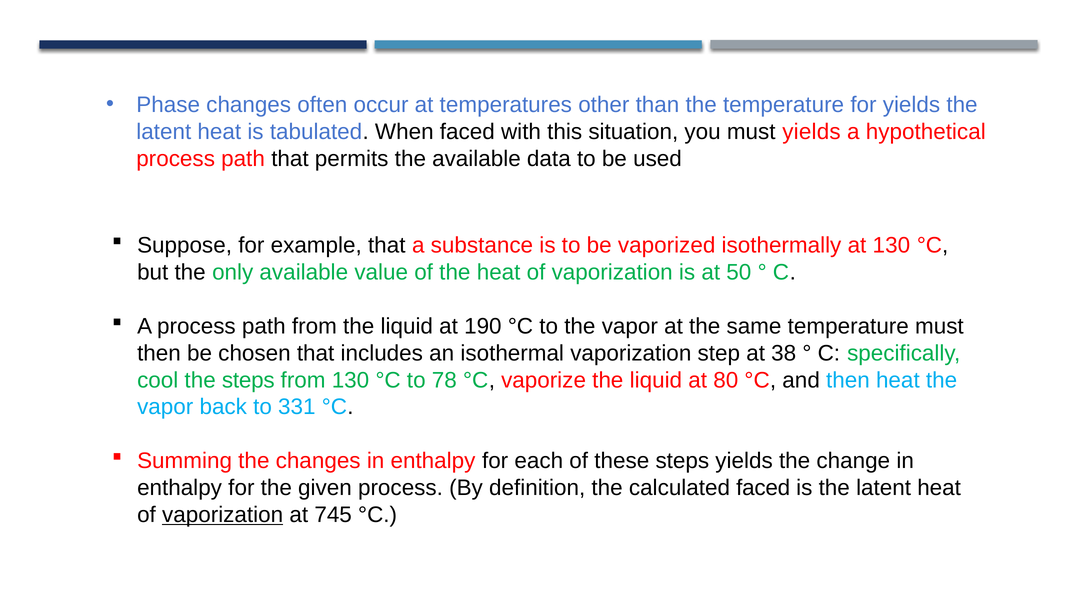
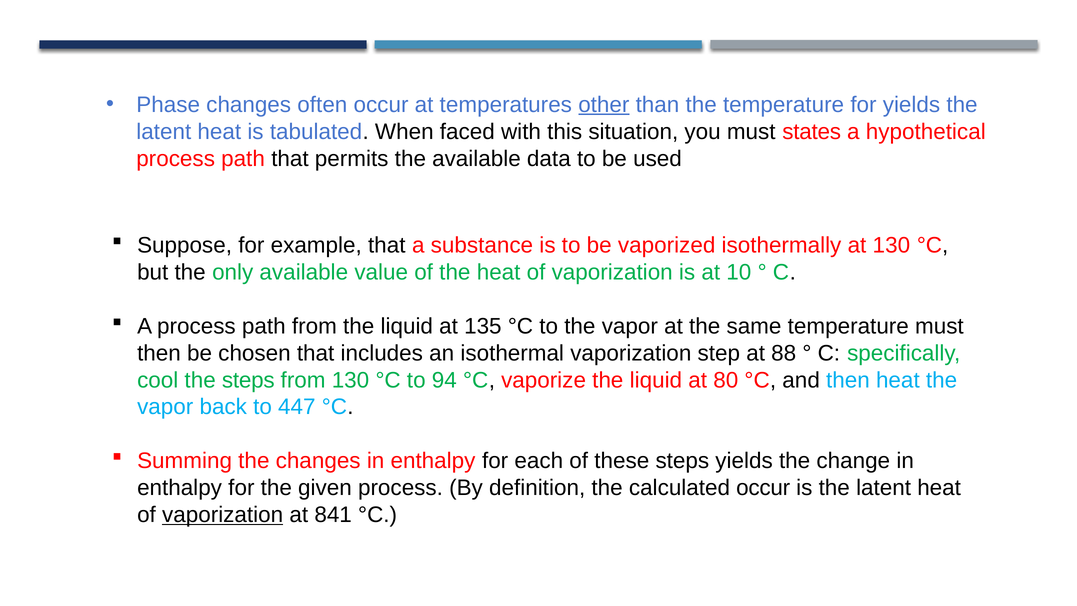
other underline: none -> present
must yields: yields -> states
50: 50 -> 10
190: 190 -> 135
38: 38 -> 88
78: 78 -> 94
331: 331 -> 447
calculated faced: faced -> occur
745: 745 -> 841
